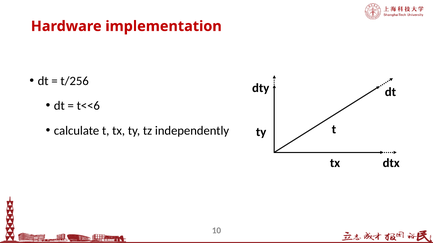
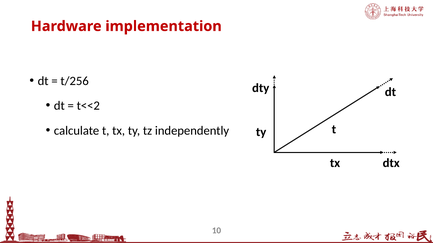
t<<6: t<<6 -> t<<2
